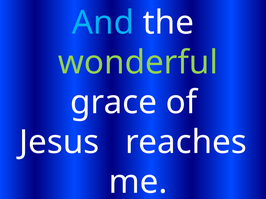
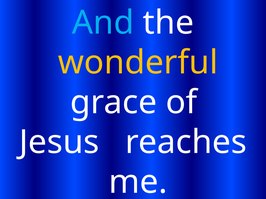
wonderful colour: light green -> yellow
